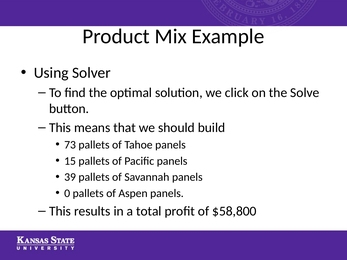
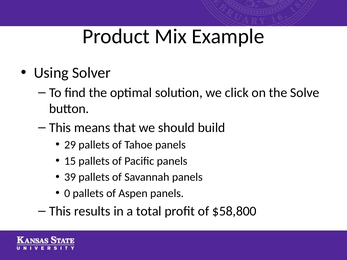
73: 73 -> 29
